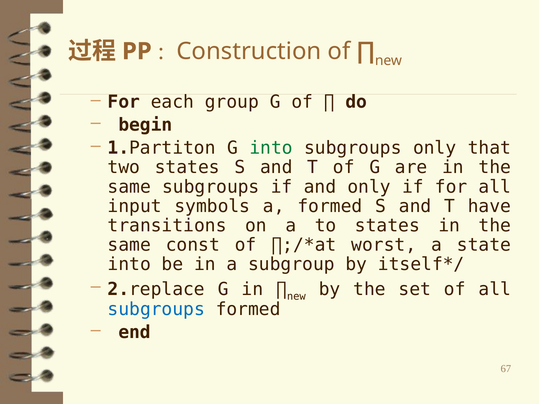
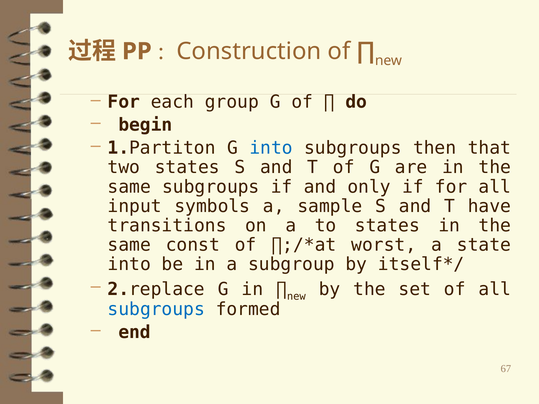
into at (271, 148) colour: green -> blue
subgroups only: only -> then
a formed: formed -> sample
